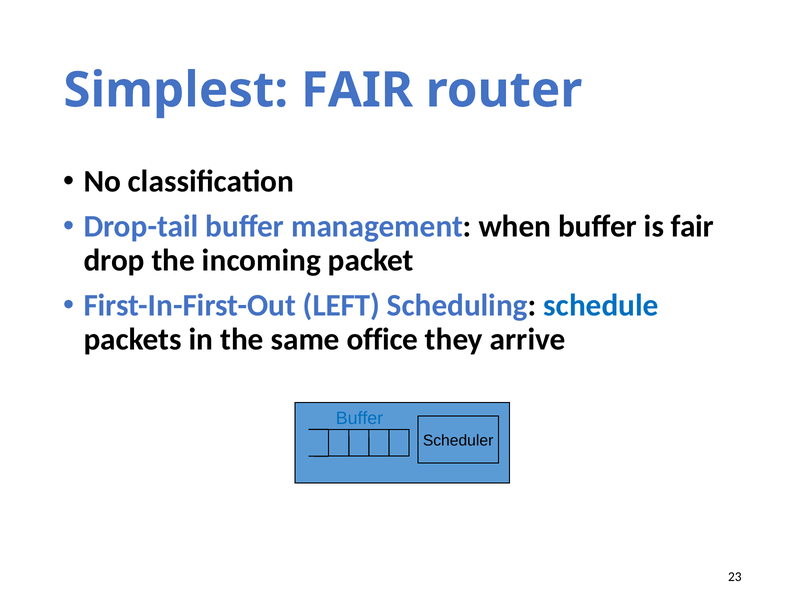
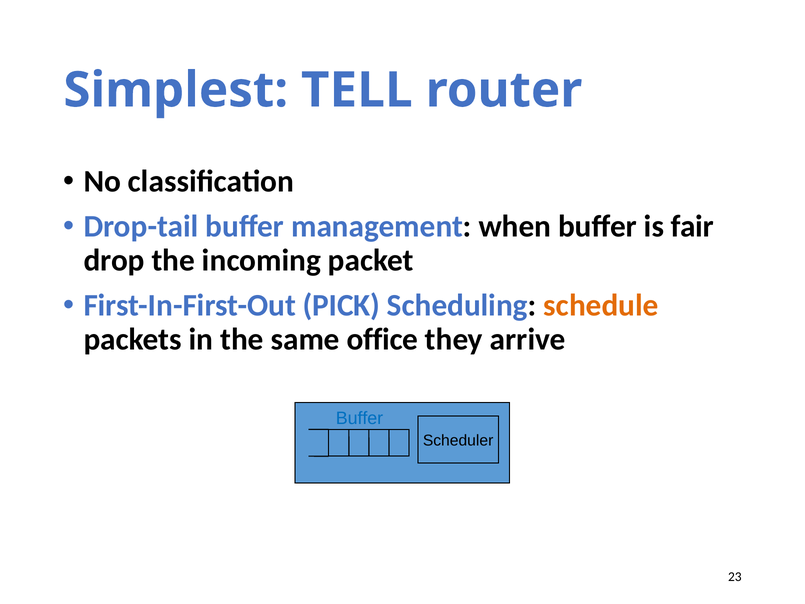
Simplest FAIR: FAIR -> TELL
LEFT: LEFT -> PICK
schedule colour: blue -> orange
